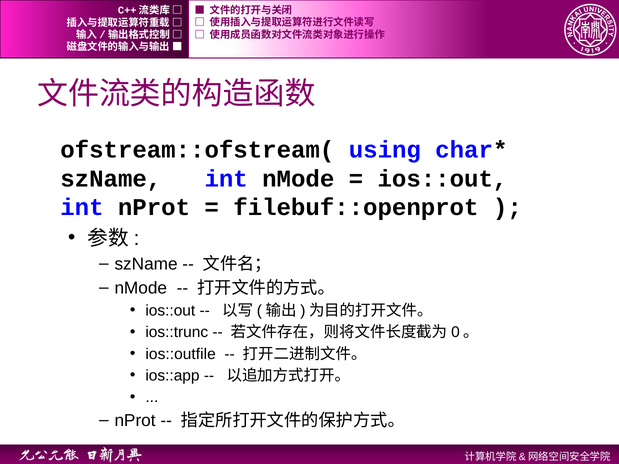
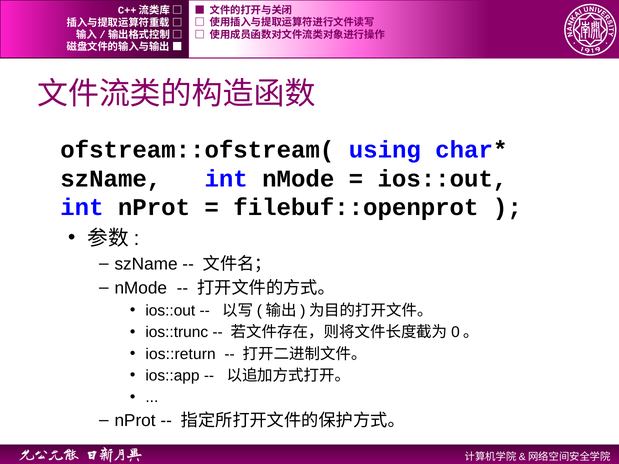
ios::outfile: ios::outfile -> ios::return
